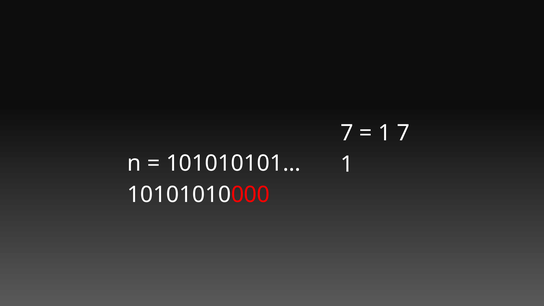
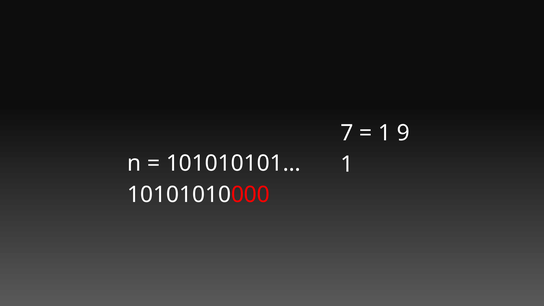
1 7: 7 -> 9
